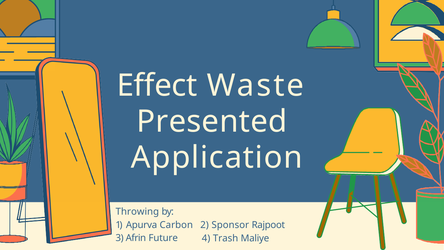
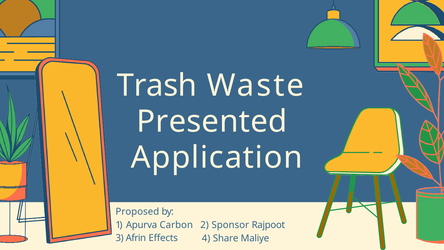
Effect: Effect -> Trash
Throwing: Throwing -> Proposed
Future: Future -> Effects
Trash: Trash -> Share
